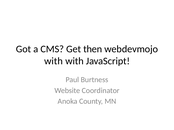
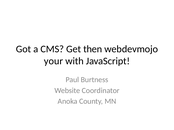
with at (53, 61): with -> your
